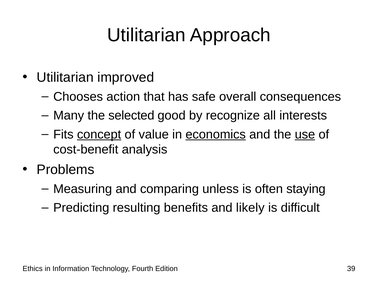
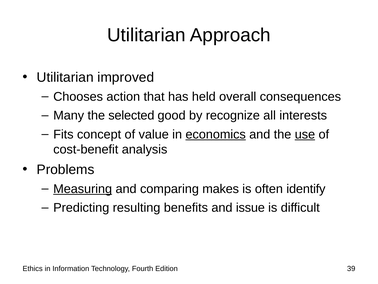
safe: safe -> held
concept underline: present -> none
Measuring underline: none -> present
unless: unless -> makes
staying: staying -> identify
likely: likely -> issue
